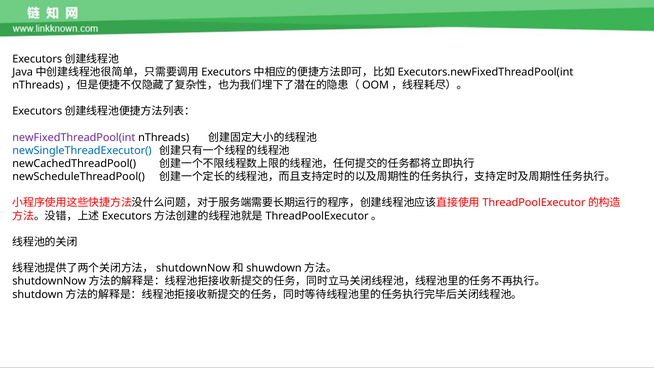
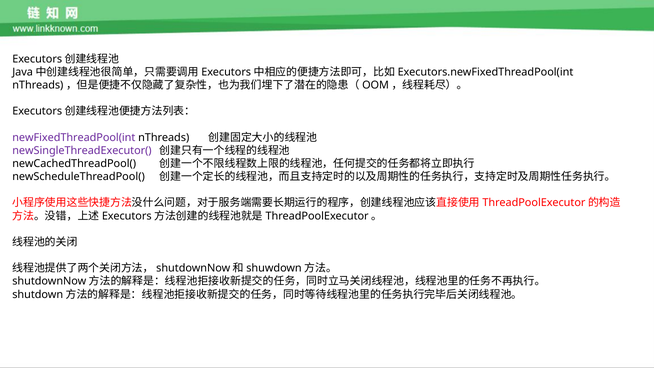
newSingleThreadExecutor( colour: blue -> purple
